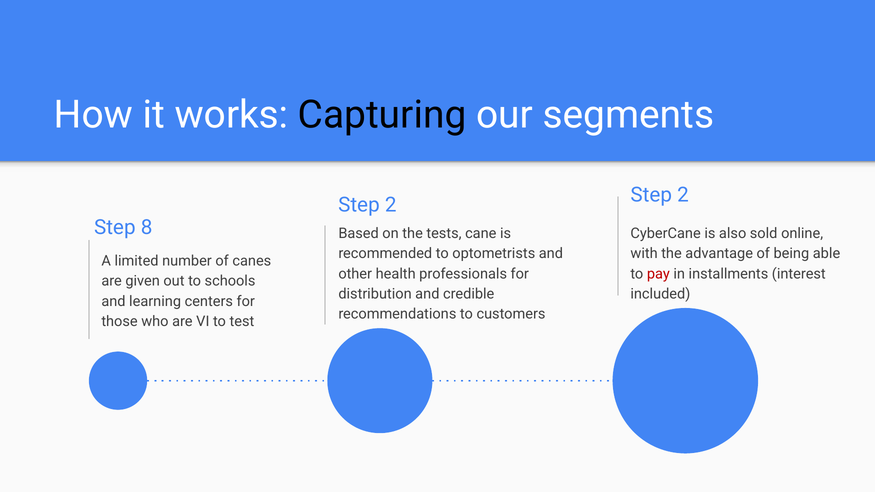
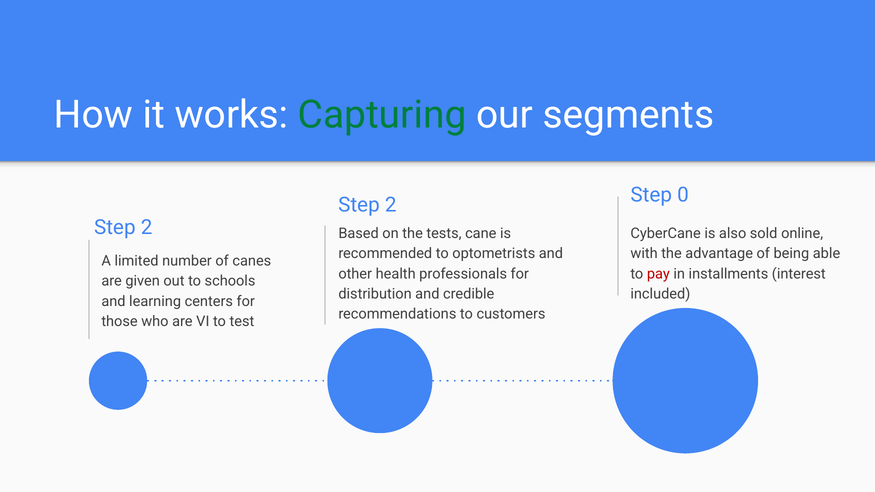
Capturing colour: black -> green
2 at (683, 195): 2 -> 0
8 at (147, 228): 8 -> 2
